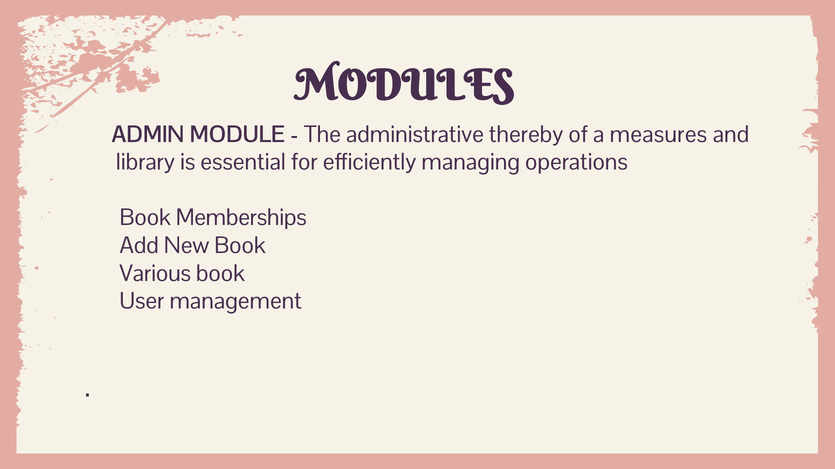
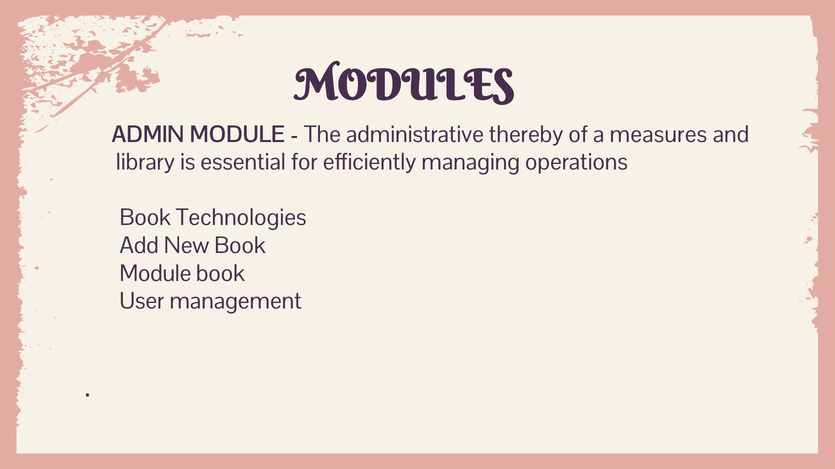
Memberships: Memberships -> Technologies
Various at (155, 274): Various -> Module
